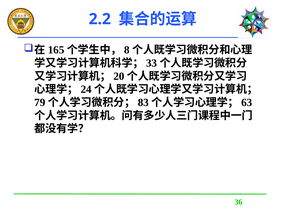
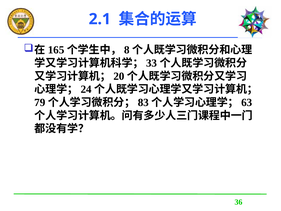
2.2: 2.2 -> 2.1
